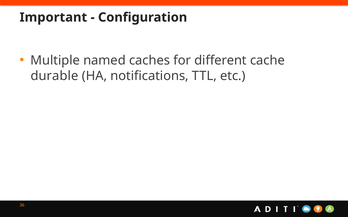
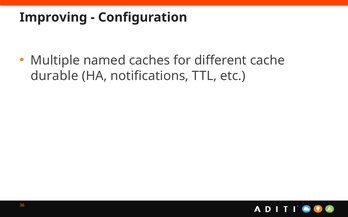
Important: Important -> Improving
